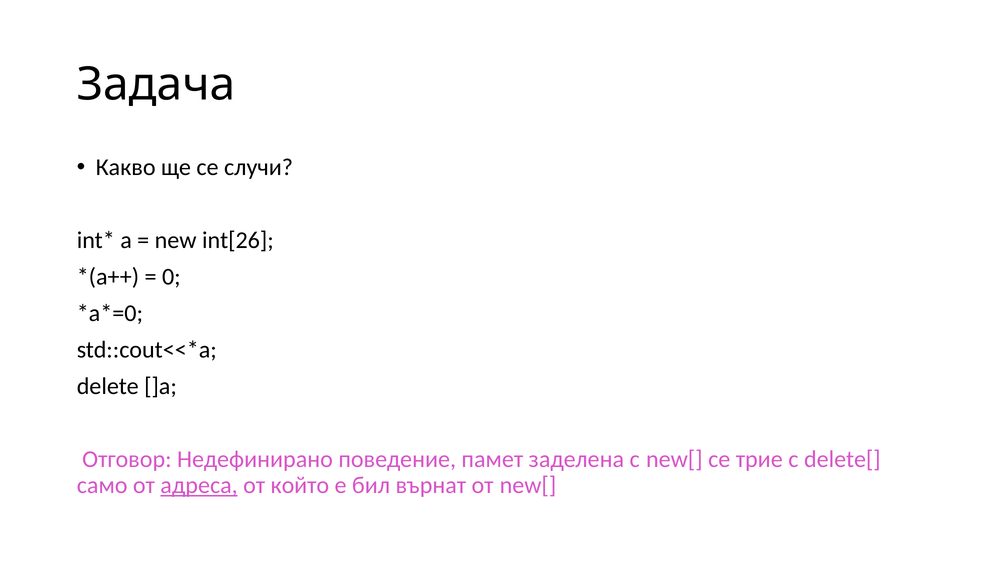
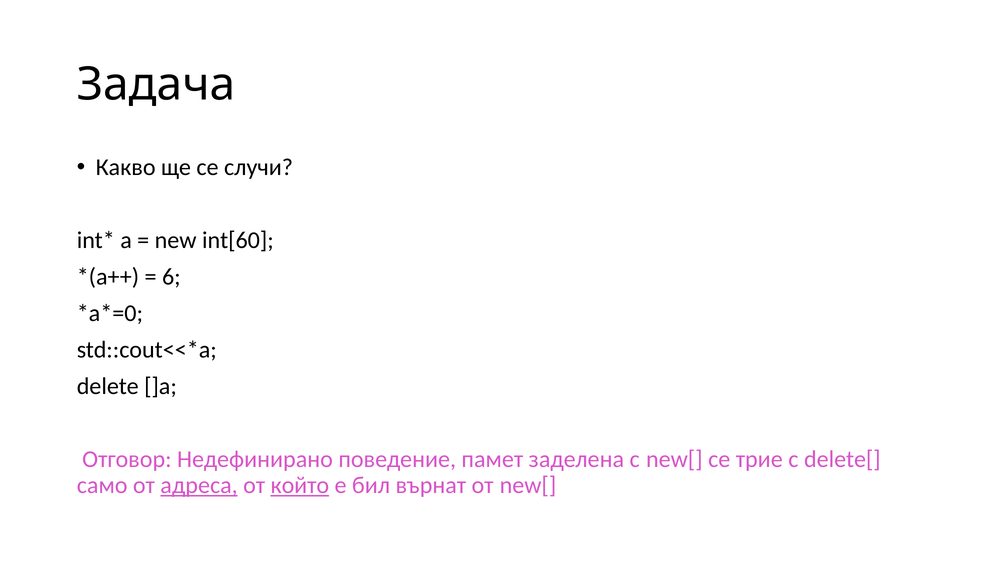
int[26: int[26 -> int[60
0: 0 -> 6
който underline: none -> present
